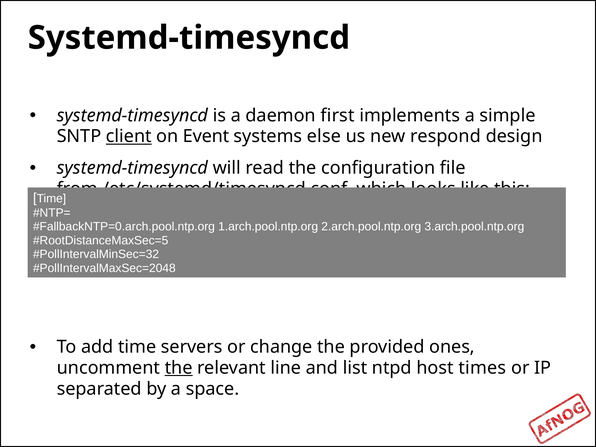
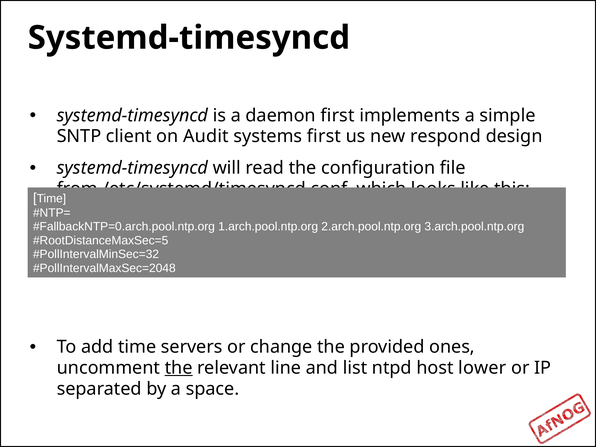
client underline: present -> none
Event: Event -> Audit
systems else: else -> first
times: times -> lower
